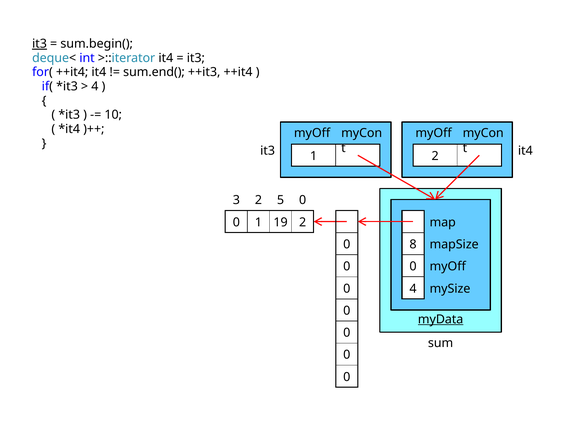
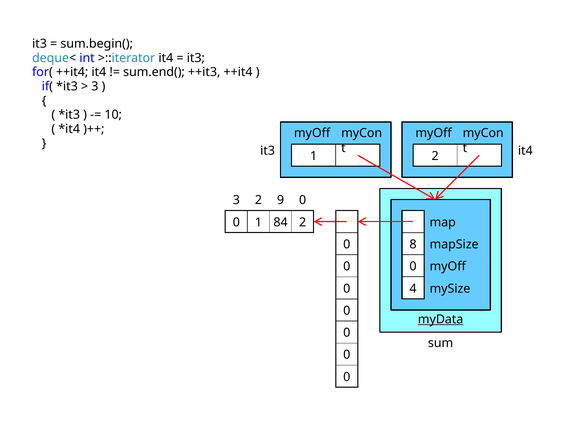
it3 at (40, 44) underline: present -> none
4 at (95, 86): 4 -> 3
5: 5 -> 9
19: 19 -> 84
